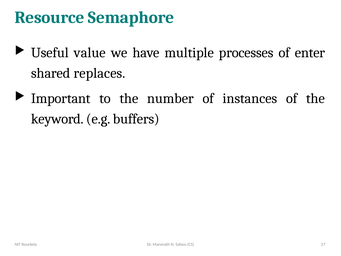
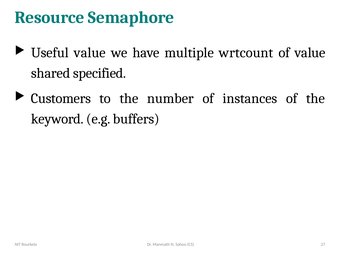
processes: processes -> wrtcount
of enter: enter -> value
replaces: replaces -> specified
Important: Important -> Customers
